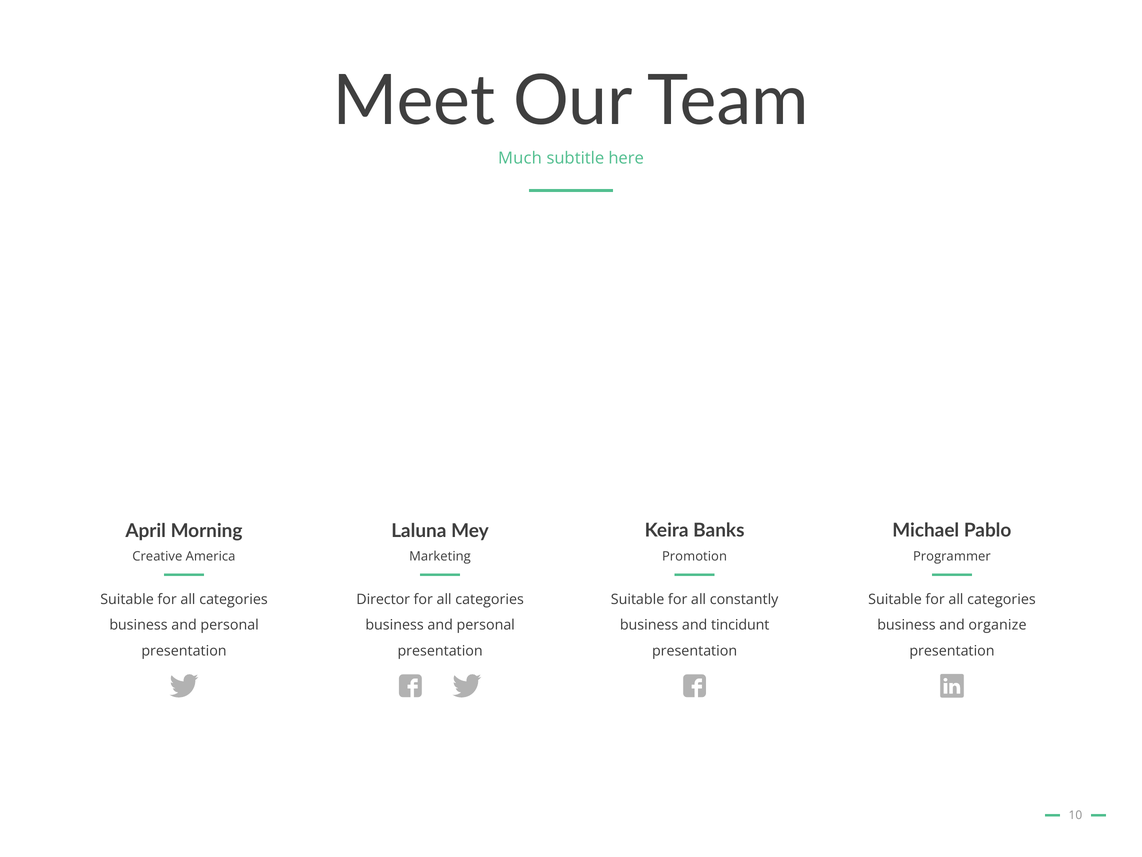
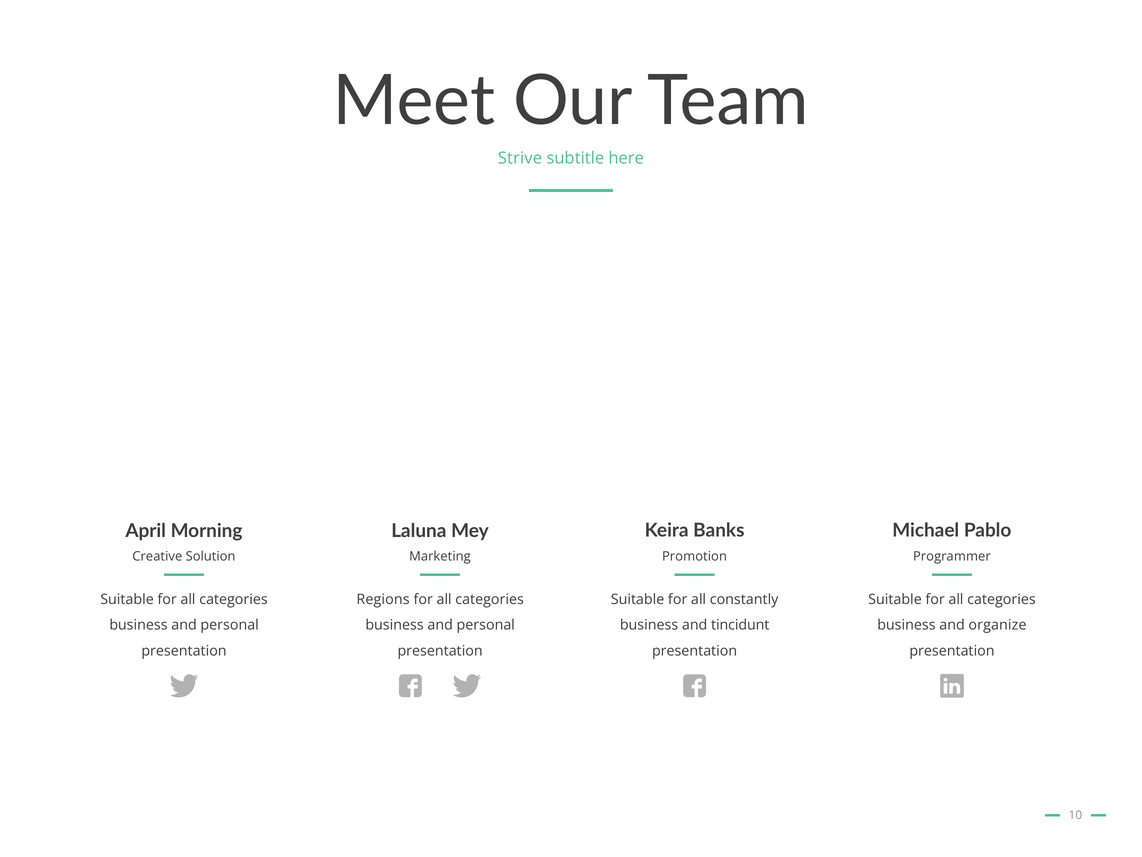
Much: Much -> Strive
America: America -> Solution
Director: Director -> Regions
